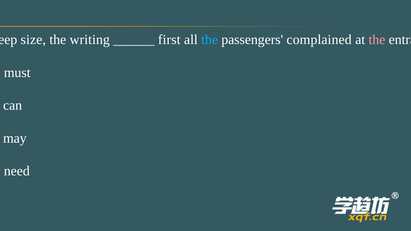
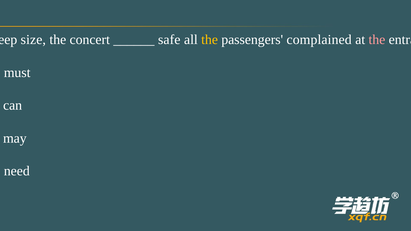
writing: writing -> concert
first: first -> safe
the at (210, 40) colour: light blue -> yellow
